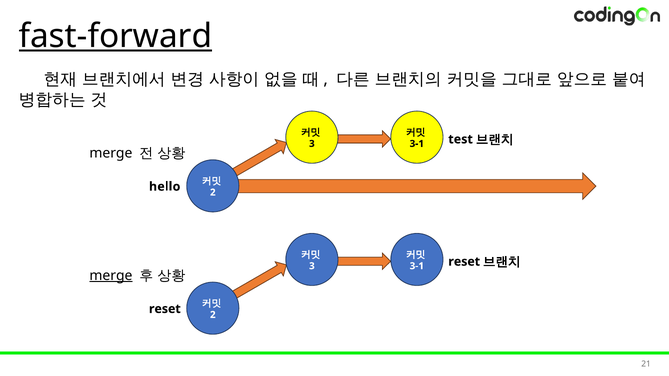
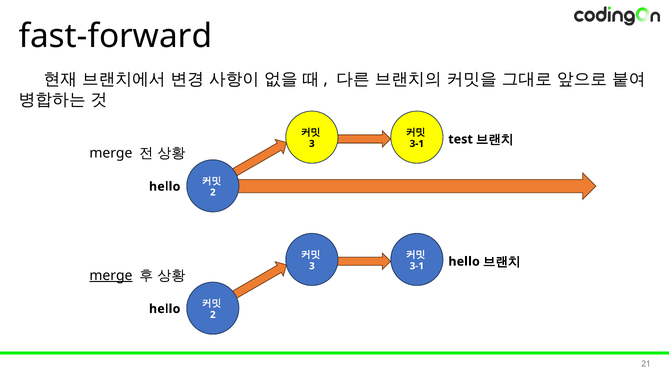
fast-forward underline: present -> none
reset at (464, 262): reset -> hello
reset at (165, 309): reset -> hello
